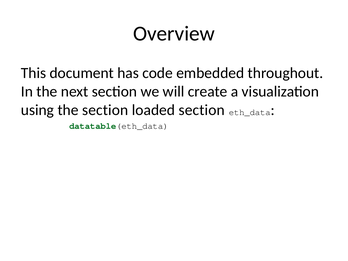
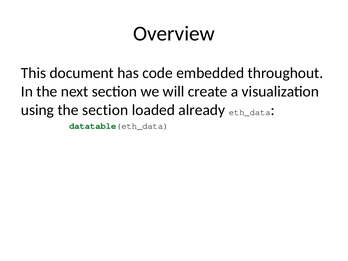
loaded section: section -> already
